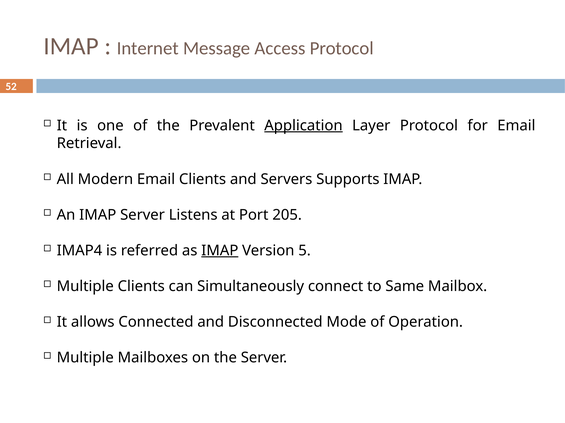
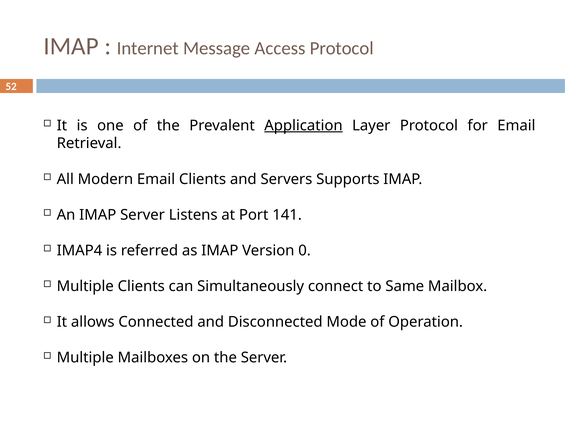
205: 205 -> 141
IMAP at (220, 251) underline: present -> none
5: 5 -> 0
